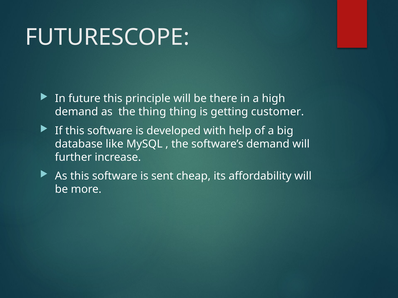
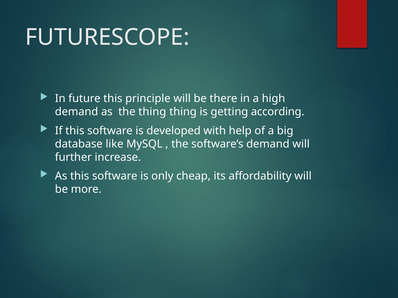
customer: customer -> according
sent: sent -> only
